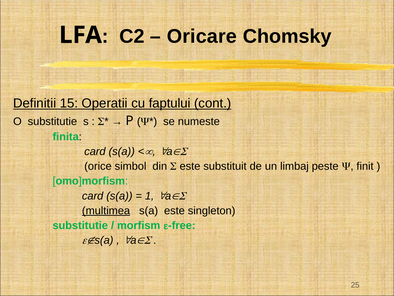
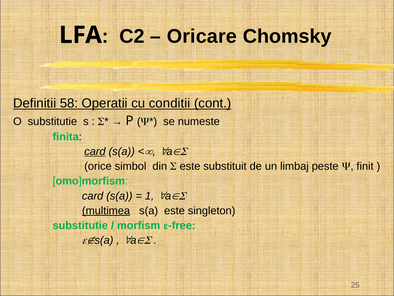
15: 15 -> 58
faptului: faptului -> conditii
card at (95, 151) underline: none -> present
